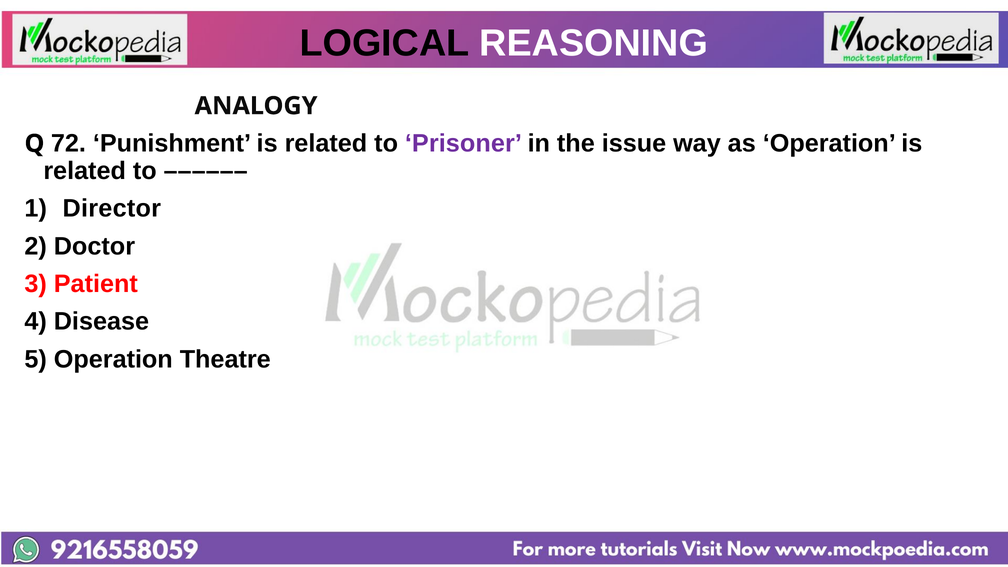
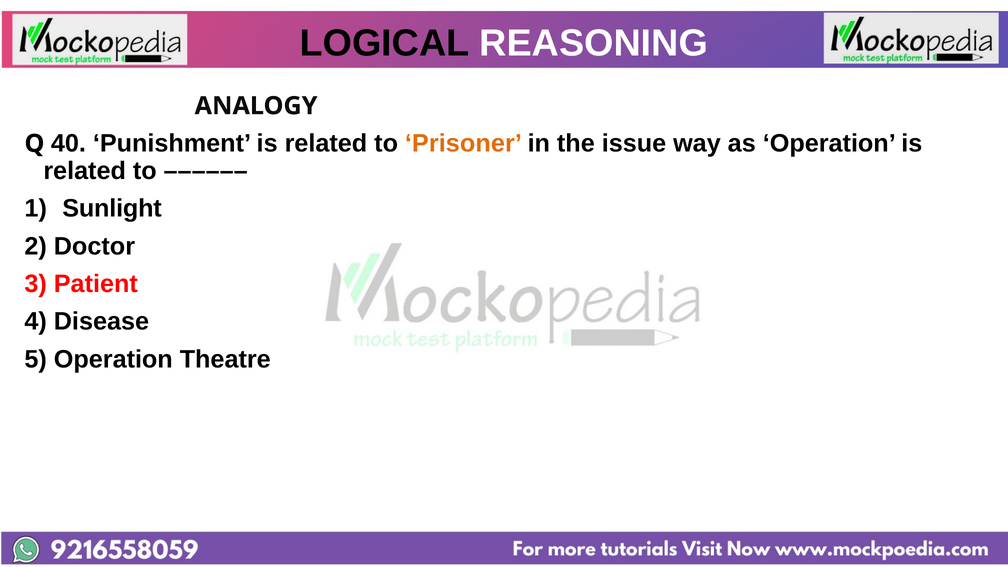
72: 72 -> 40
Prisoner colour: purple -> orange
Director: Director -> Sunlight
